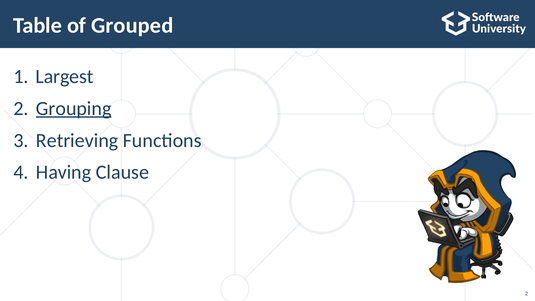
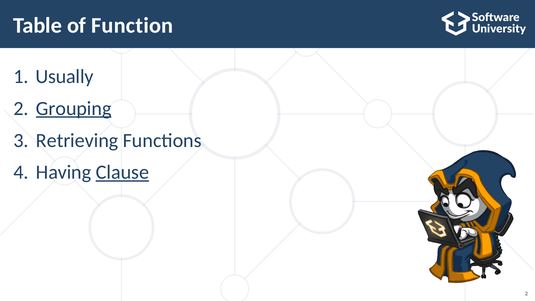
Grouped: Grouped -> Function
Largest: Largest -> Usually
Clause underline: none -> present
